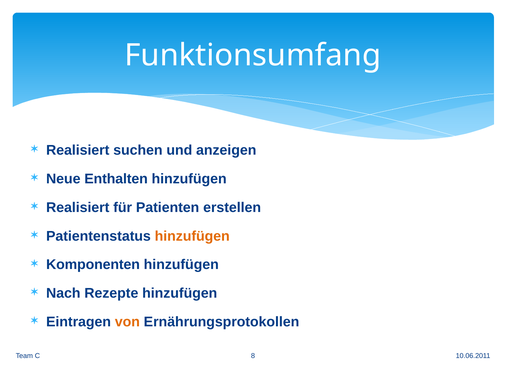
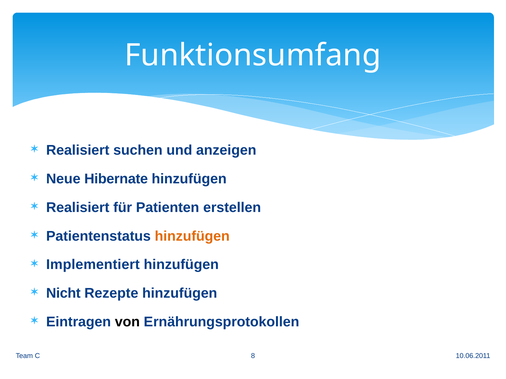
Enthalten: Enthalten -> Hibernate
Komponenten: Komponenten -> Implementiert
Nach: Nach -> Nicht
von colour: orange -> black
